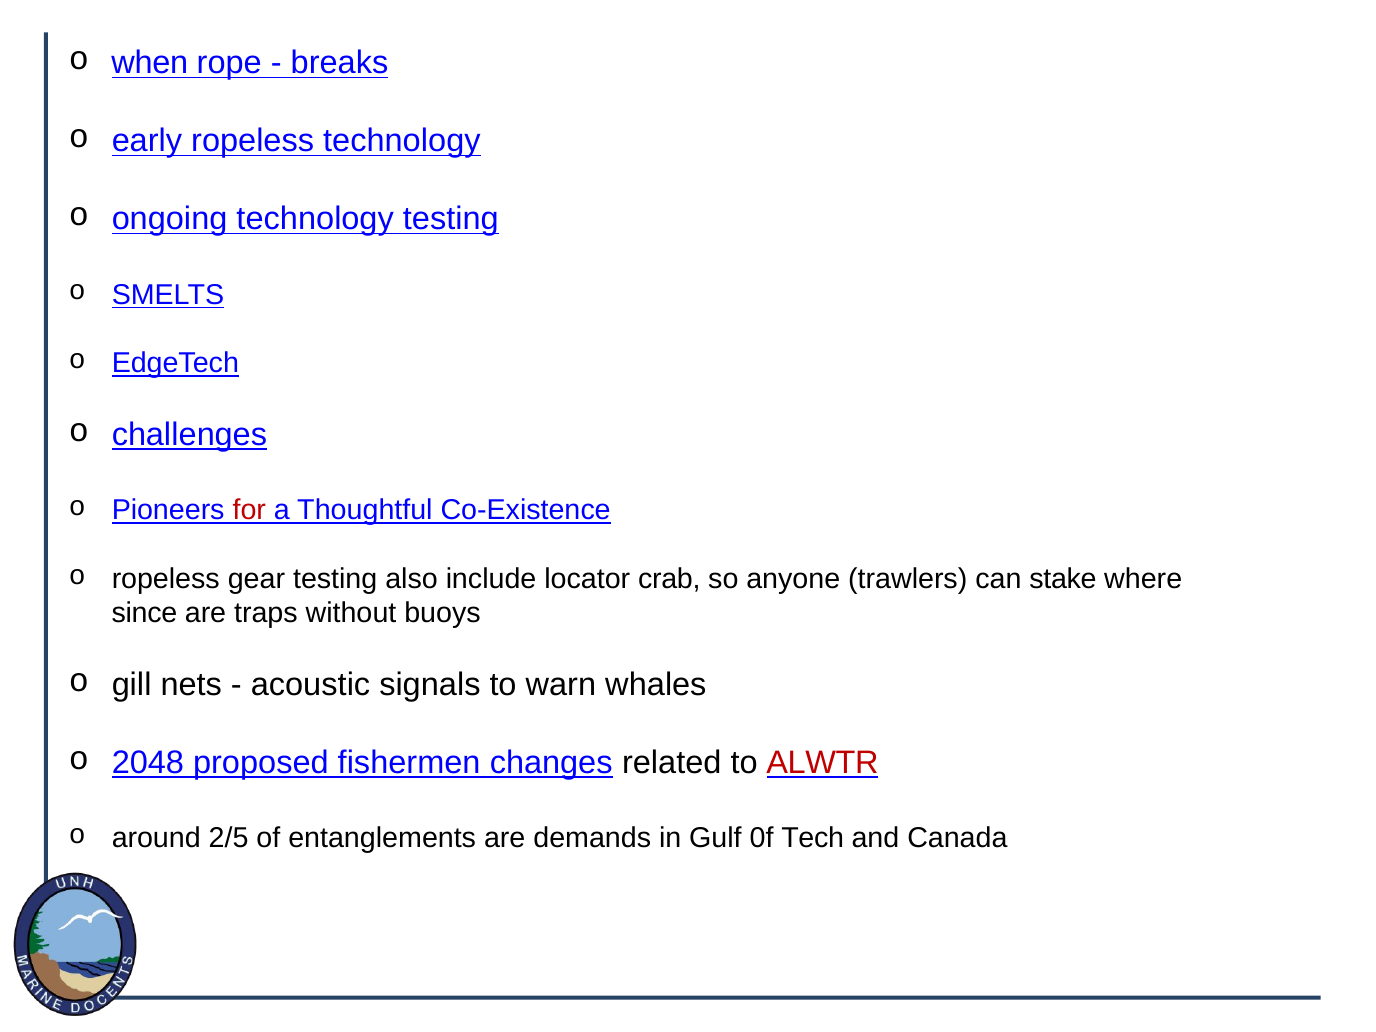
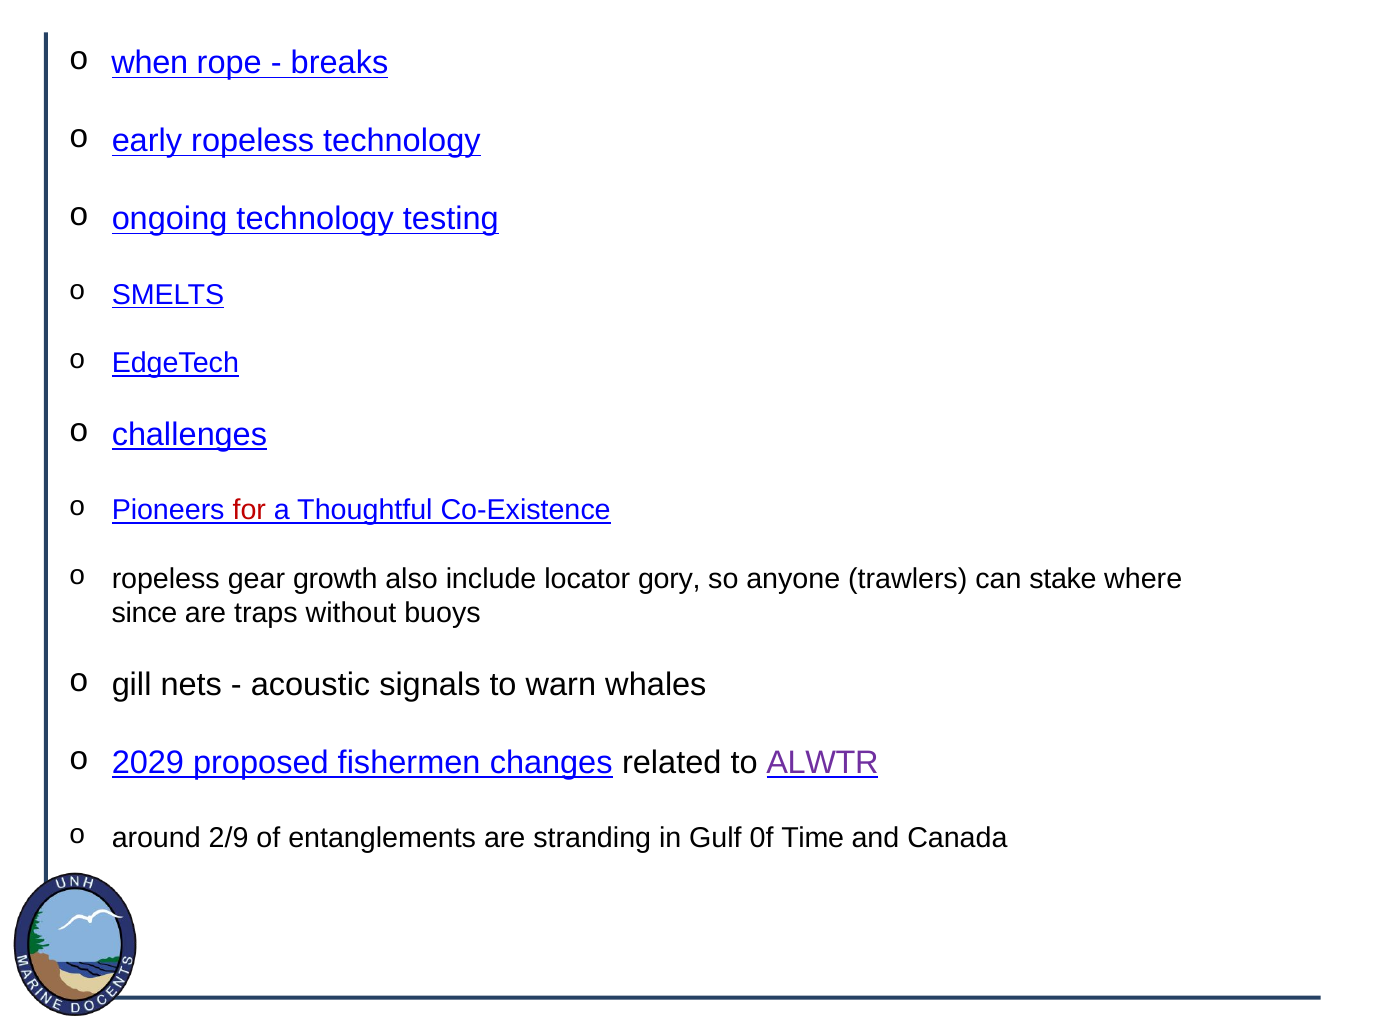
gear testing: testing -> growth
crab: crab -> gory
2048: 2048 -> 2029
ALWTR colour: red -> purple
2/5: 2/5 -> 2/9
demands: demands -> stranding
Tech: Tech -> Time
